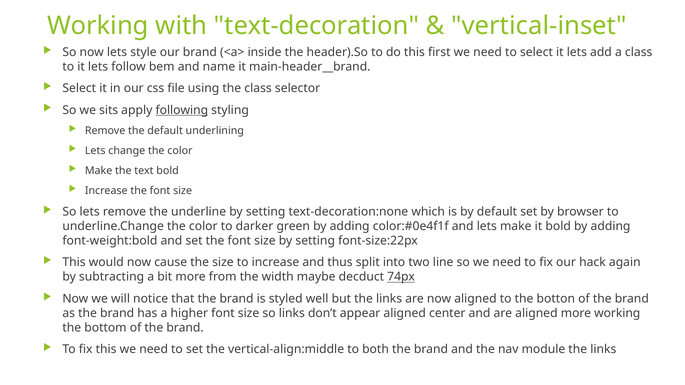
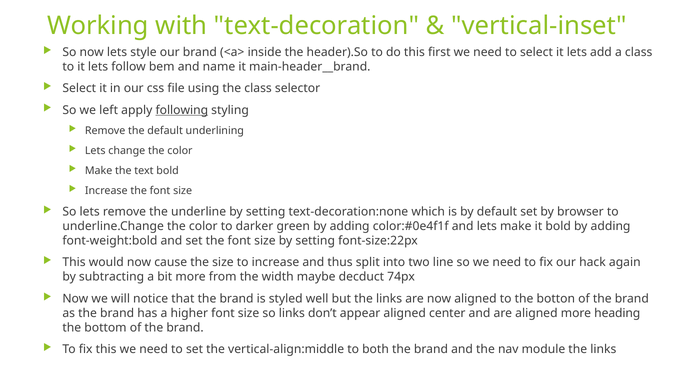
sits: sits -> left
74px underline: present -> none
more working: working -> heading
